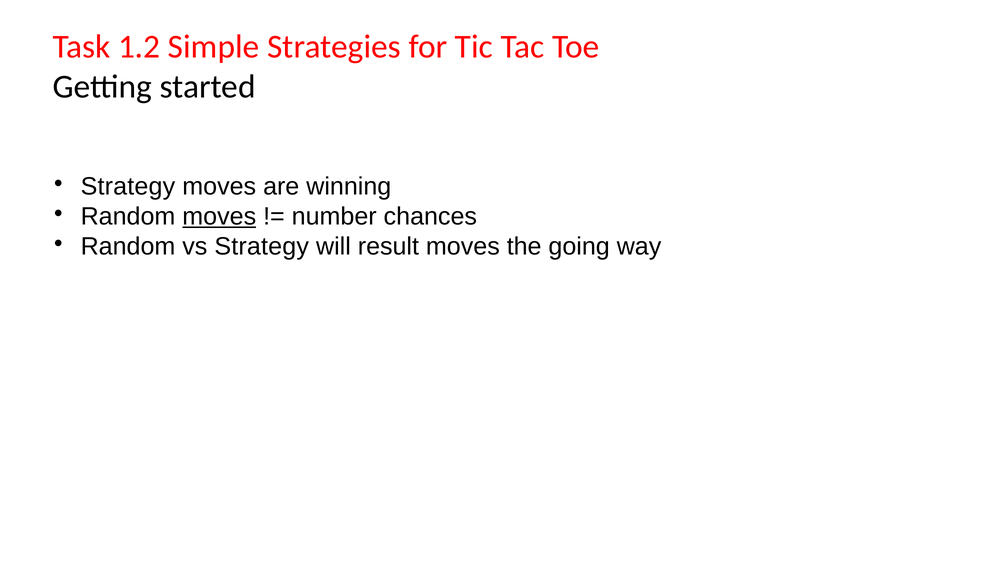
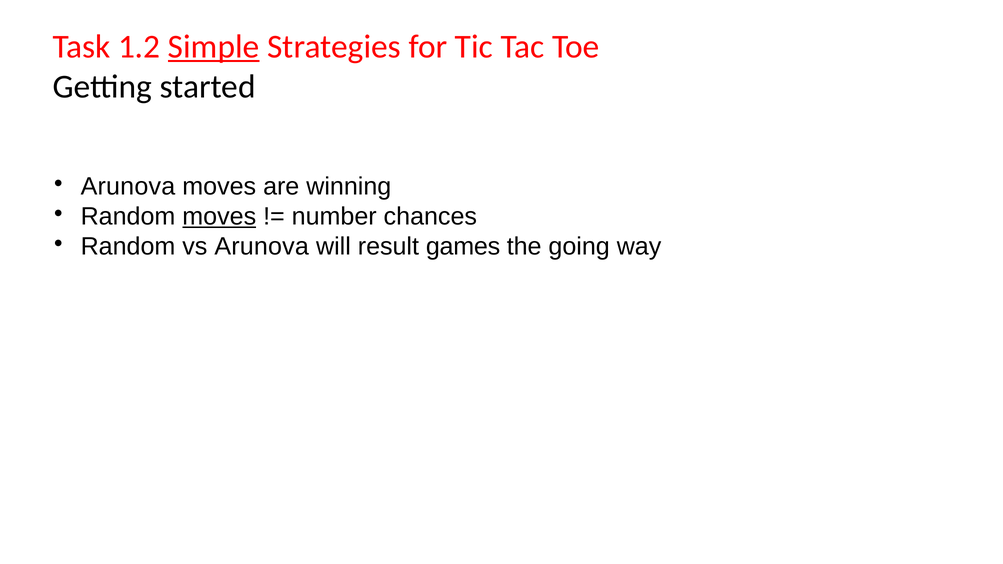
Simple underline: none -> present
Strategy at (128, 186): Strategy -> Arunova
vs Strategy: Strategy -> Arunova
result moves: moves -> games
